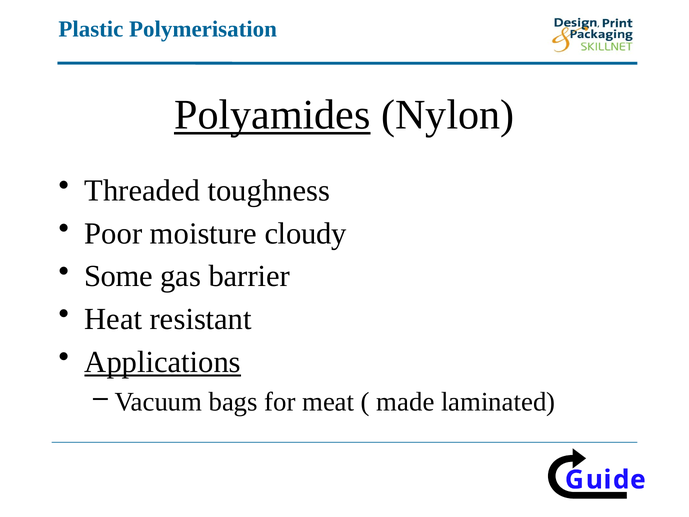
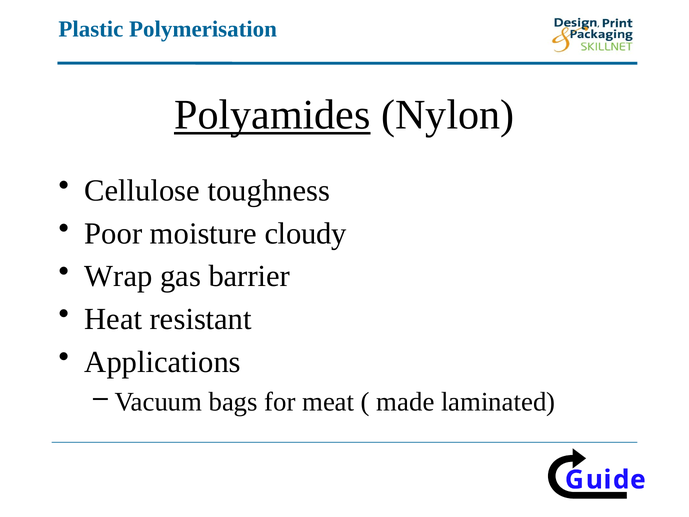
Threaded: Threaded -> Cellulose
Some: Some -> Wrap
Applications underline: present -> none
